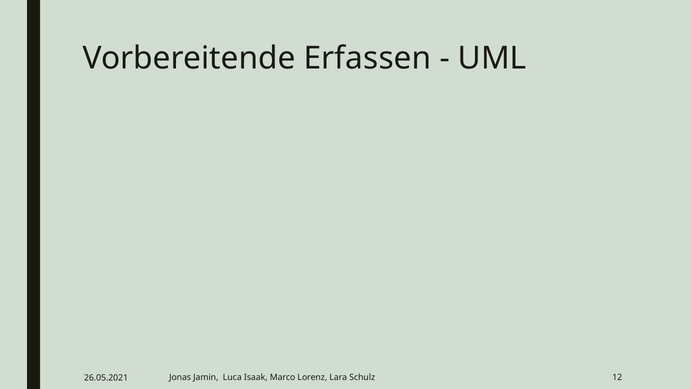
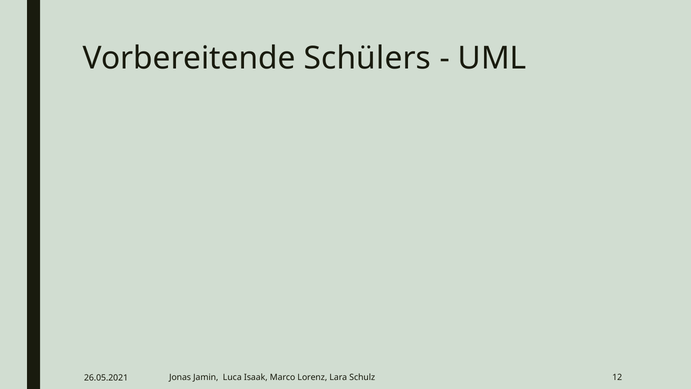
Erfassen: Erfassen -> Schülers
